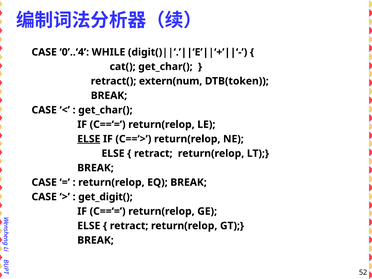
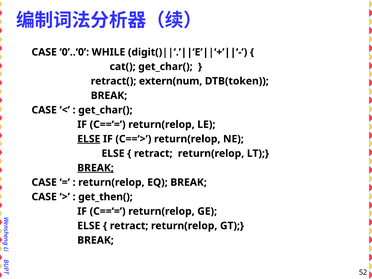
0’..‘4: 0’..‘4 -> 0’..‘0
BREAK at (96, 168) underline: none -> present
get_digit(: get_digit( -> get_then(
